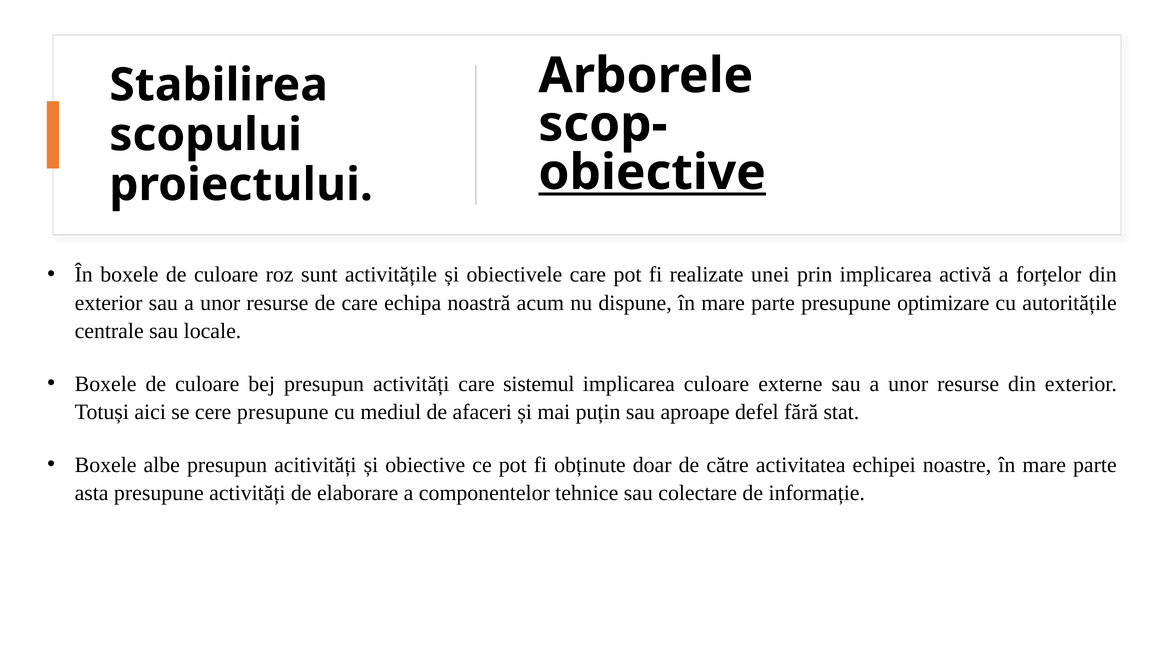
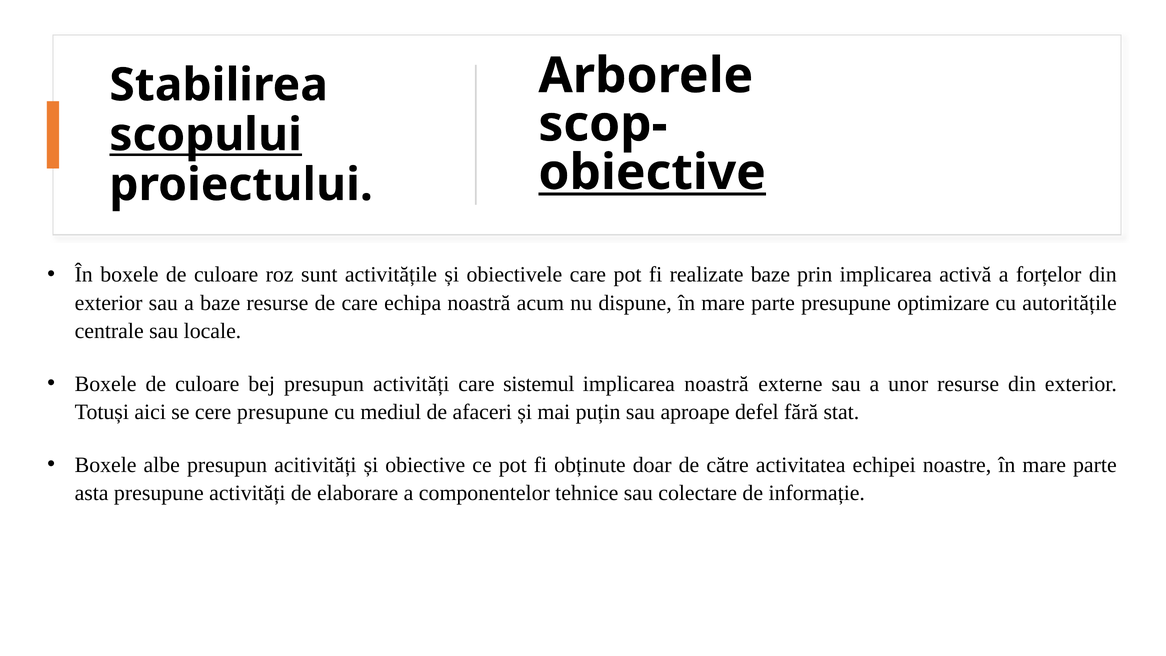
scopului underline: none -> present
realizate unei: unei -> baze
exterior sau a unor: unor -> baze
implicarea culoare: culoare -> noastră
